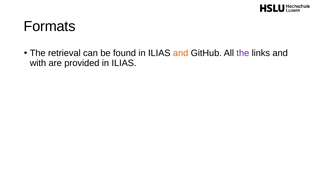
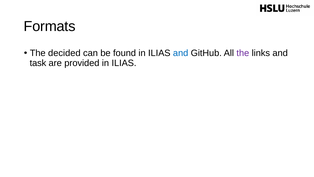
retrieval: retrieval -> decided
and at (181, 53) colour: orange -> blue
with: with -> task
